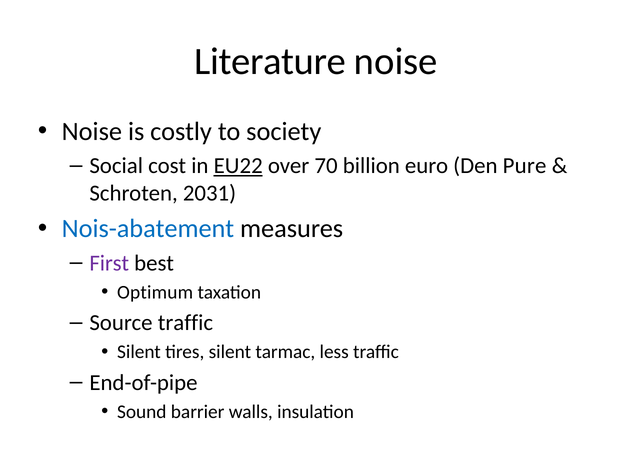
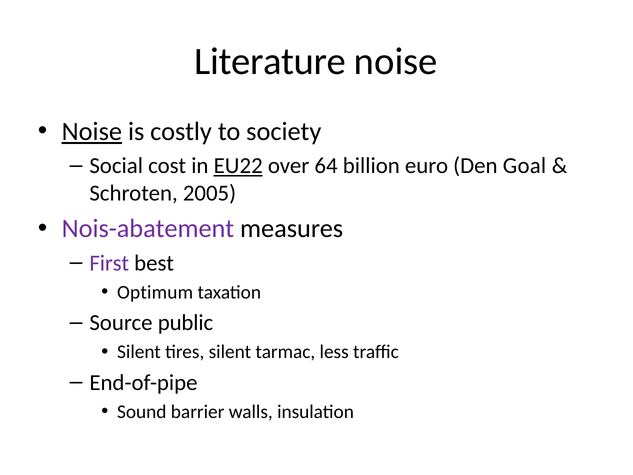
Noise at (92, 132) underline: none -> present
70: 70 -> 64
Pure: Pure -> Goal
2031: 2031 -> 2005
Nois-abatement colour: blue -> purple
Source traffic: traffic -> public
